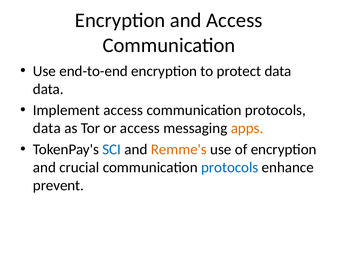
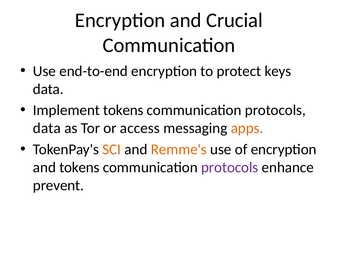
and Access: Access -> Crucial
protect data: data -> keys
Implement access: access -> tokens
SCI colour: blue -> orange
and crucial: crucial -> tokens
protocols at (230, 167) colour: blue -> purple
